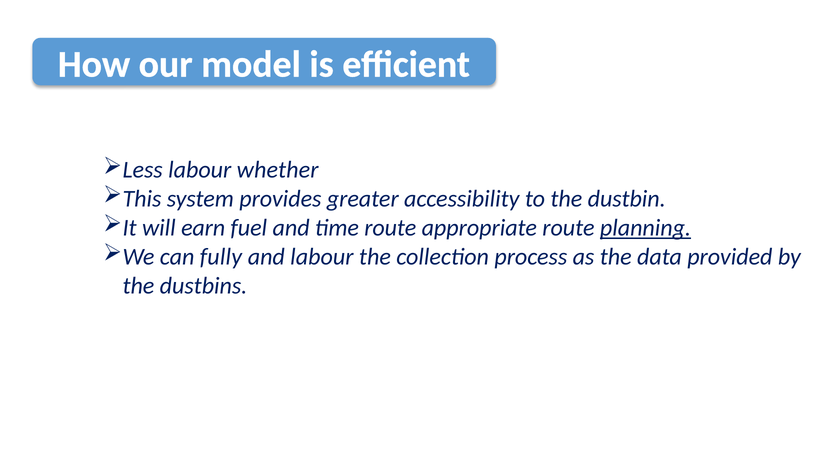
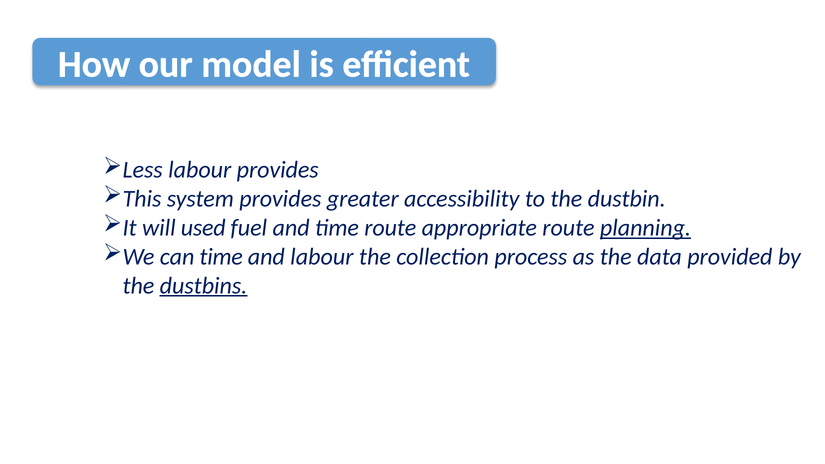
labour whether: whether -> provides
earn: earn -> used
can fully: fully -> time
dustbins underline: none -> present
